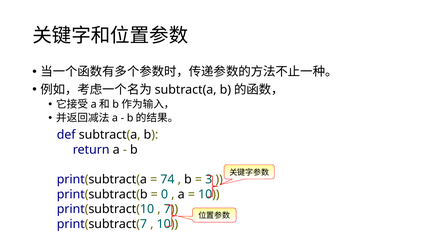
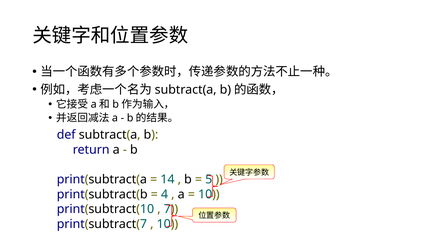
74: 74 -> 14
3: 3 -> 5
0: 0 -> 4
